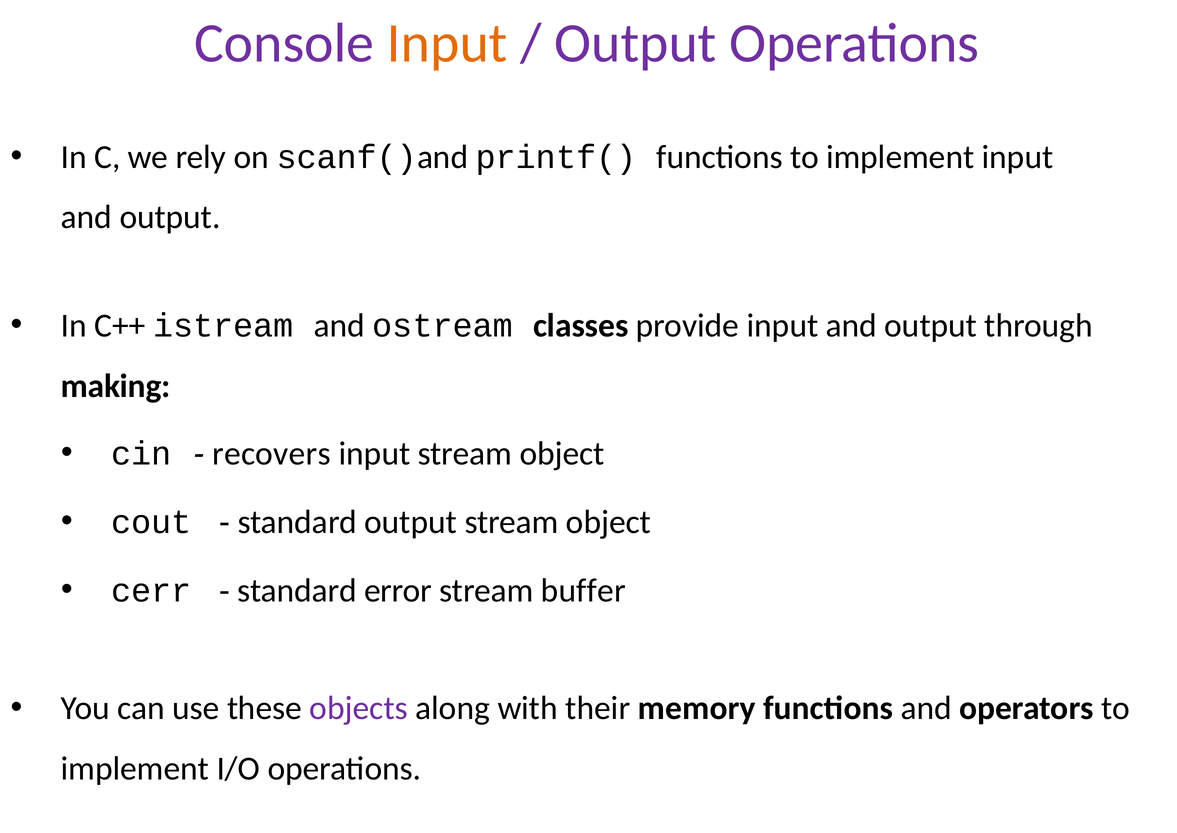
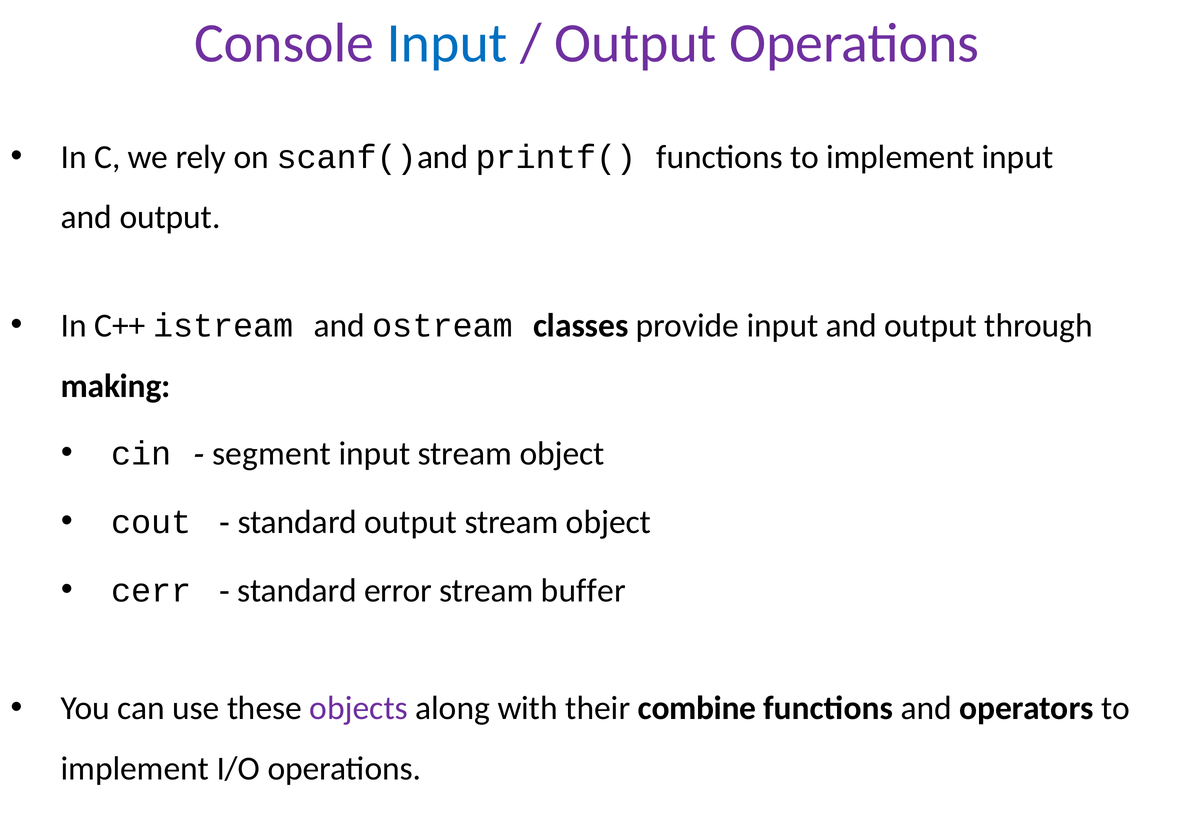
Input at (447, 43) colour: orange -> blue
recovers: recovers -> segment
memory: memory -> combine
